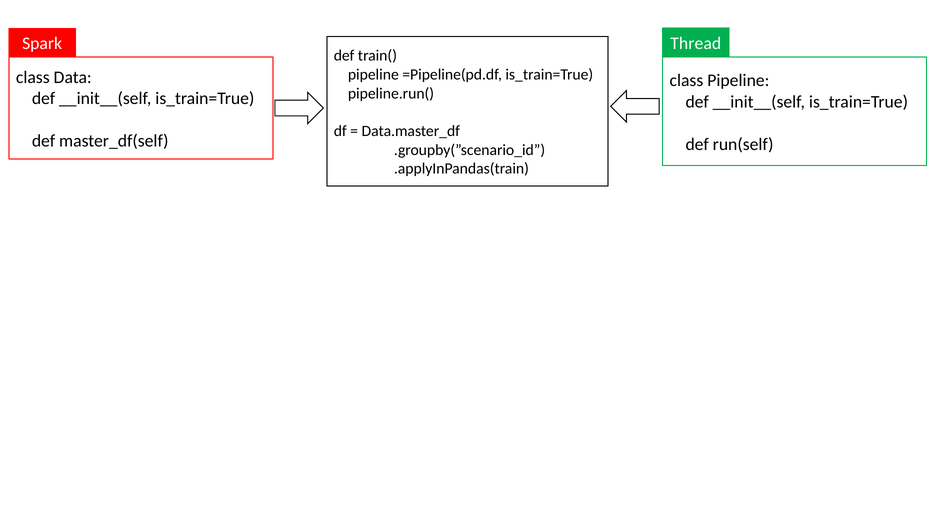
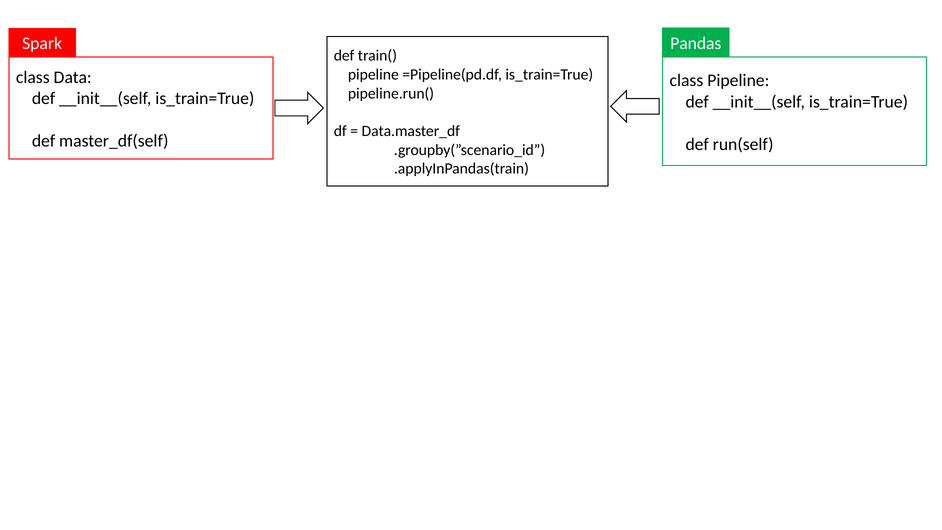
Thread: Thread -> Pandas
